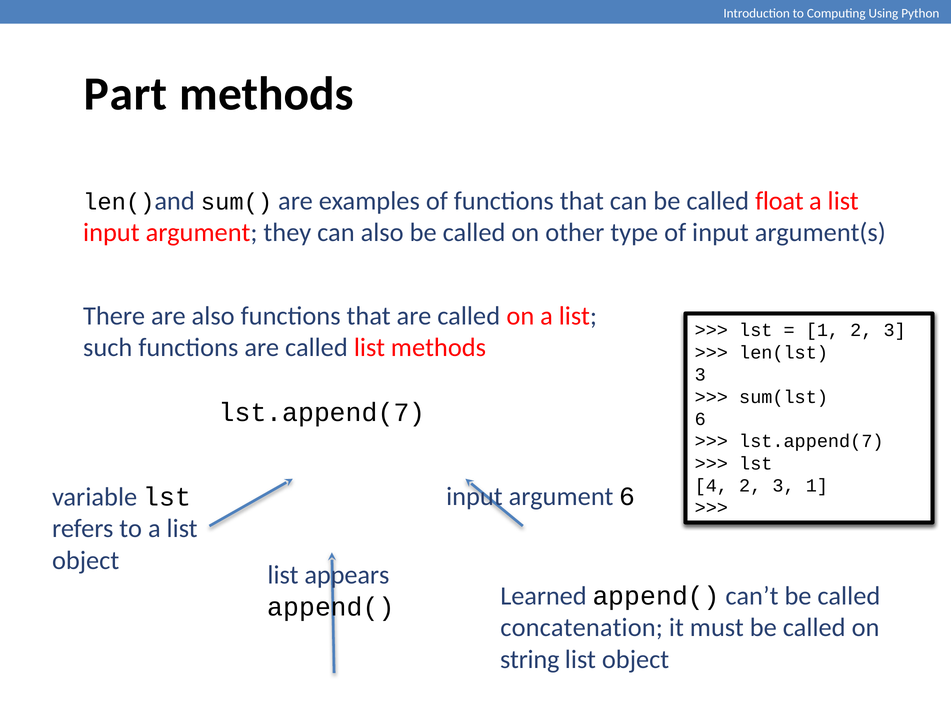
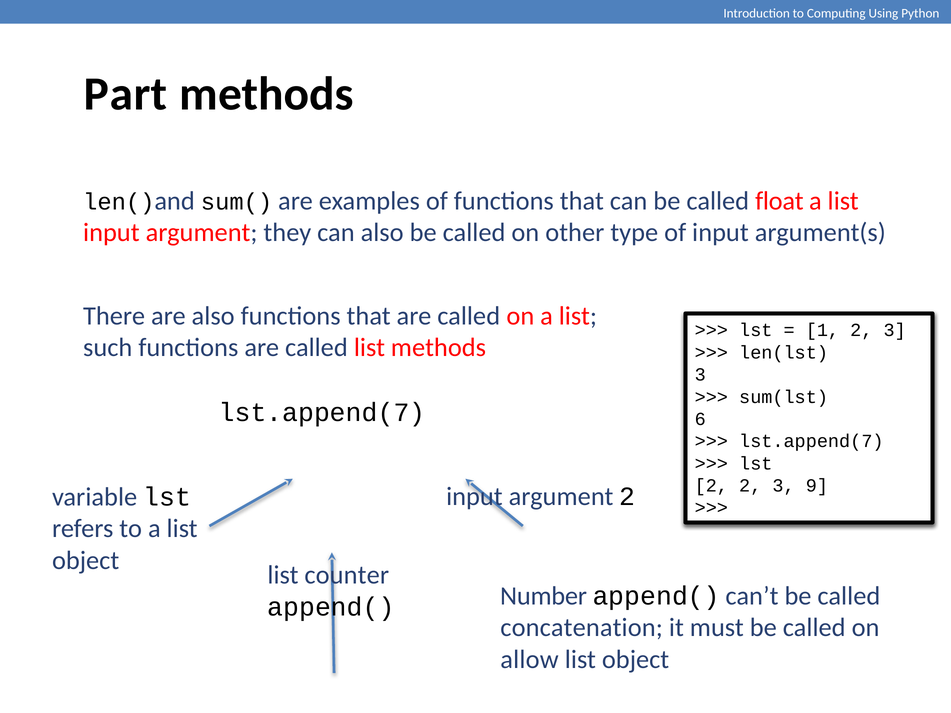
4 at (711, 486): 4 -> 2
3 1: 1 -> 9
argument 6: 6 -> 2
appears: appears -> counter
Learned: Learned -> Number
string: string -> allow
